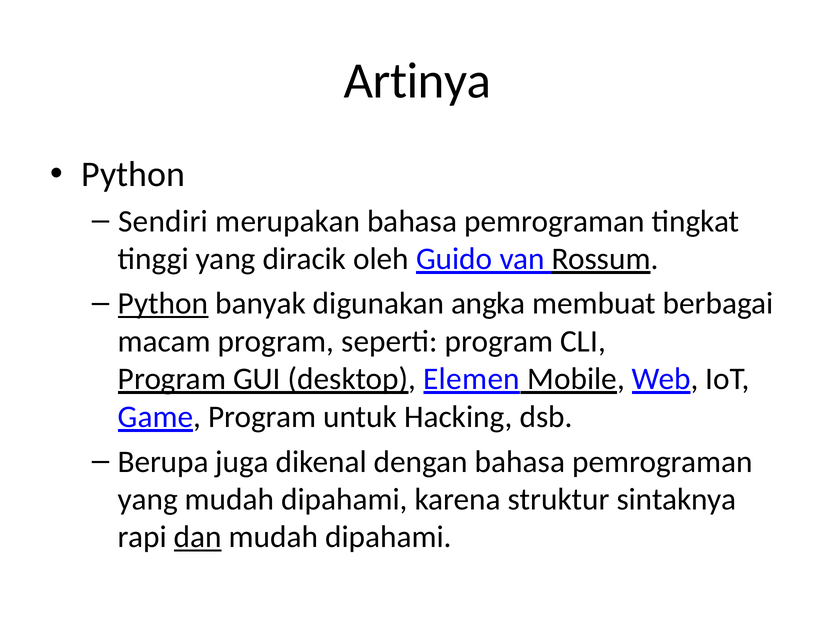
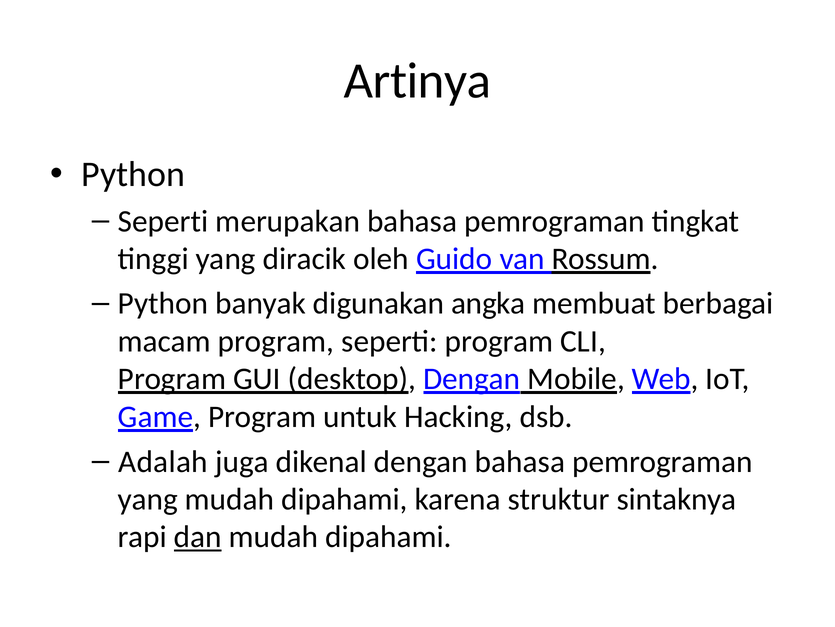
Sendiri at (163, 221): Sendiri -> Seperti
Python at (163, 303) underline: present -> none
desktop Elemen: Elemen -> Dengan
Berupa: Berupa -> Adalah
